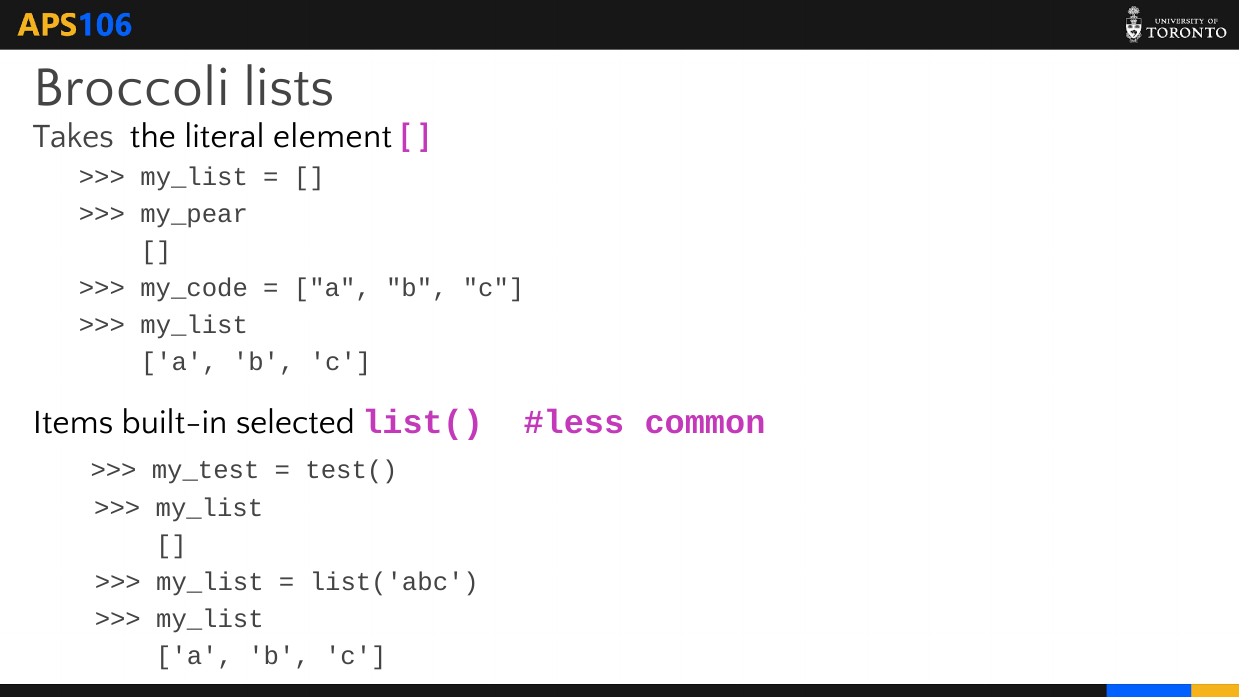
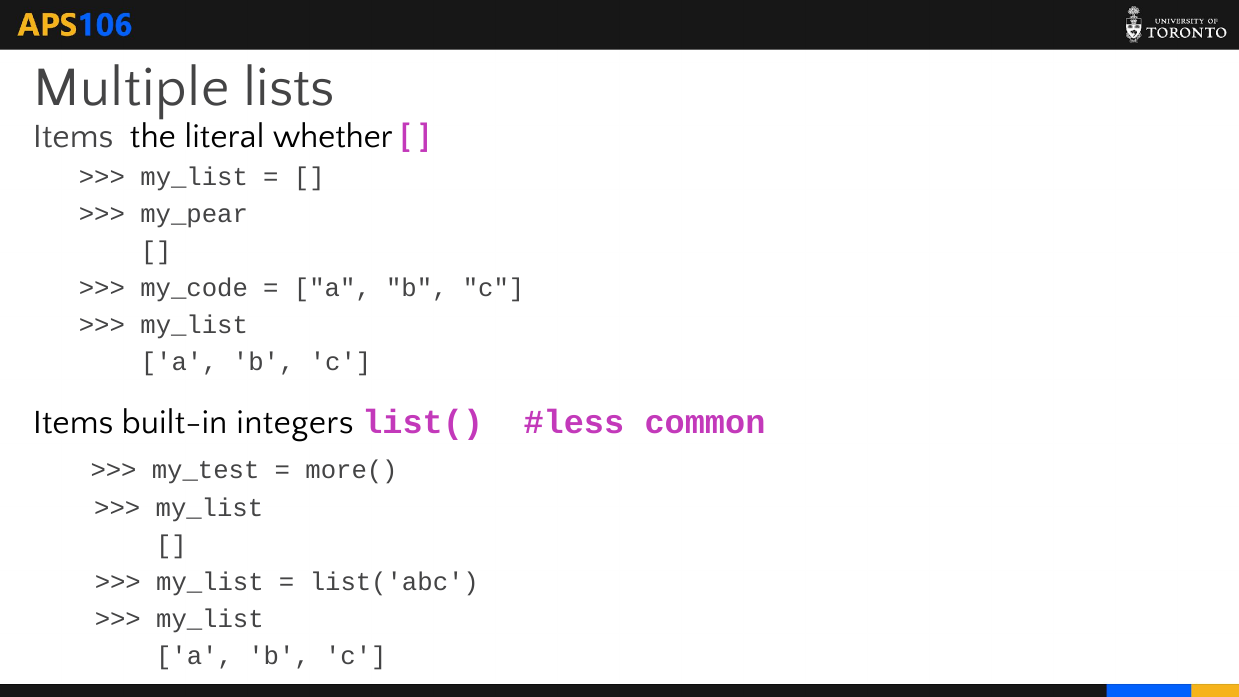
Broccoli: Broccoli -> Multiple
Takes at (73, 136): Takes -> Items
element: element -> whether
selected: selected -> integers
test(: test( -> more(
